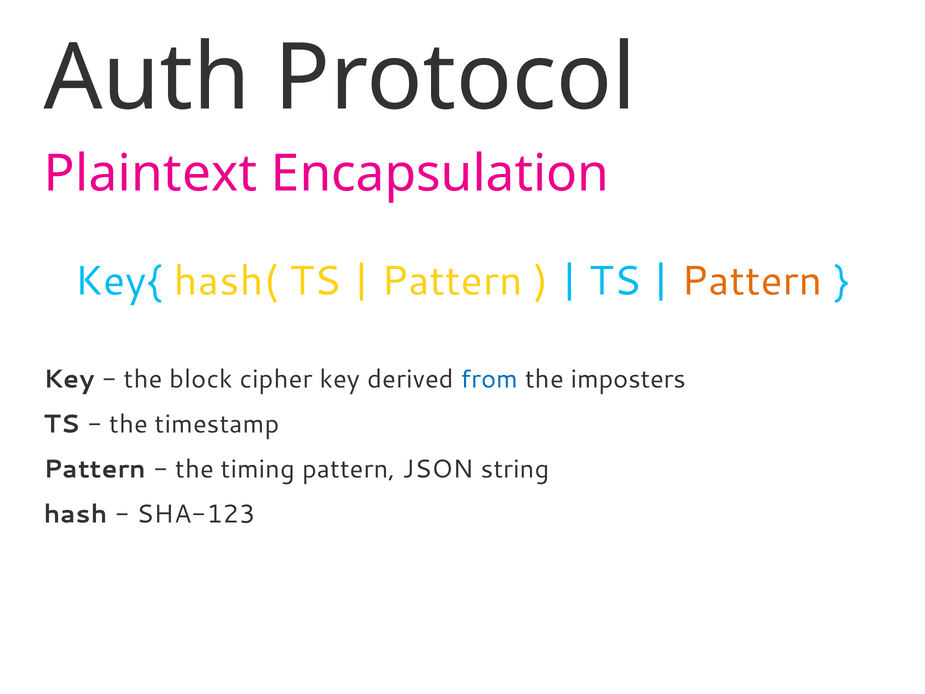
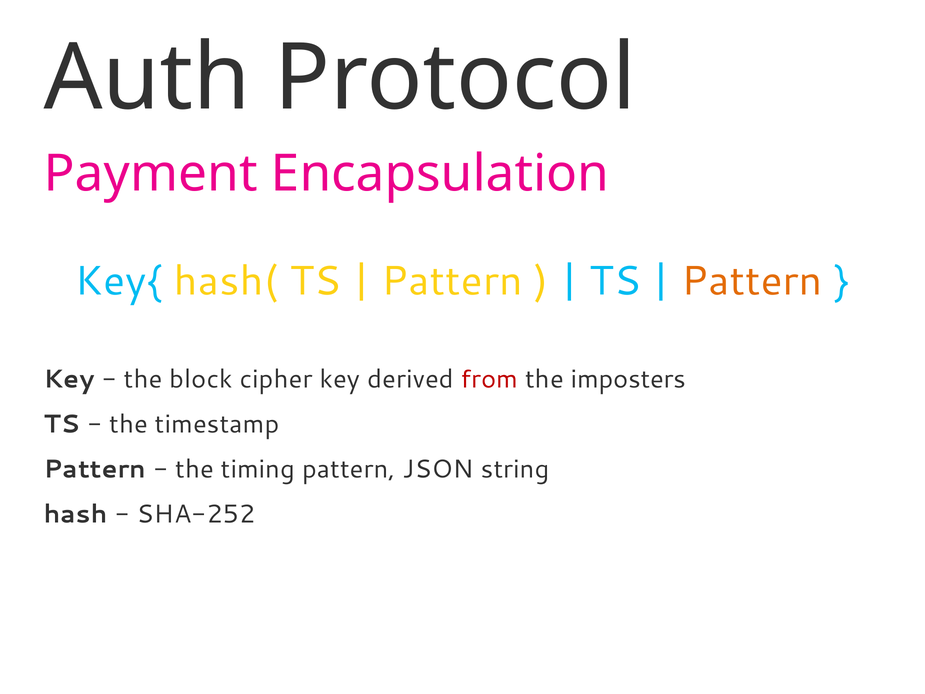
Plaintext: Plaintext -> Payment
from colour: blue -> red
SHA-123: SHA-123 -> SHA-252
